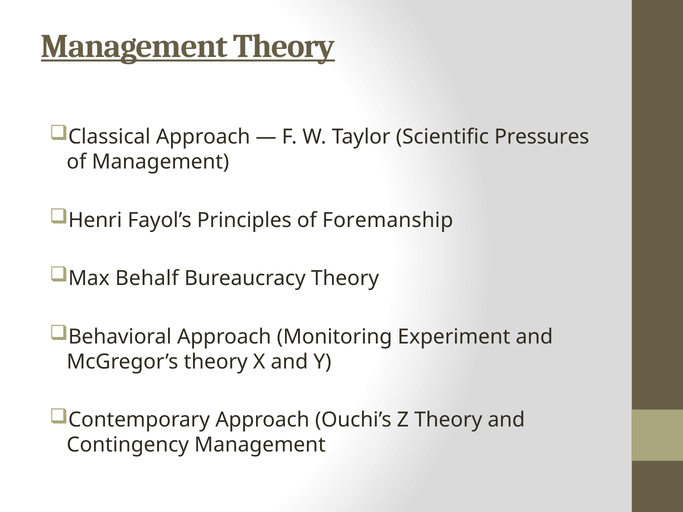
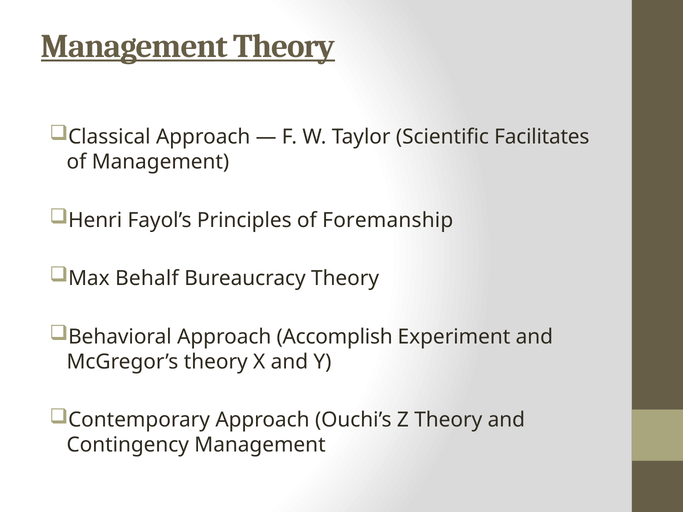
Pressures: Pressures -> Facilitates
Monitoring: Monitoring -> Accomplish
